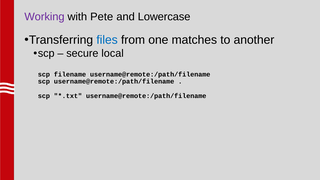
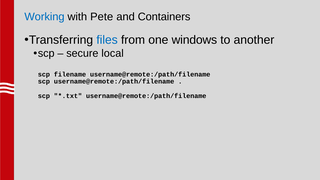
Working colour: purple -> blue
Lowercase: Lowercase -> Containers
matches: matches -> windows
